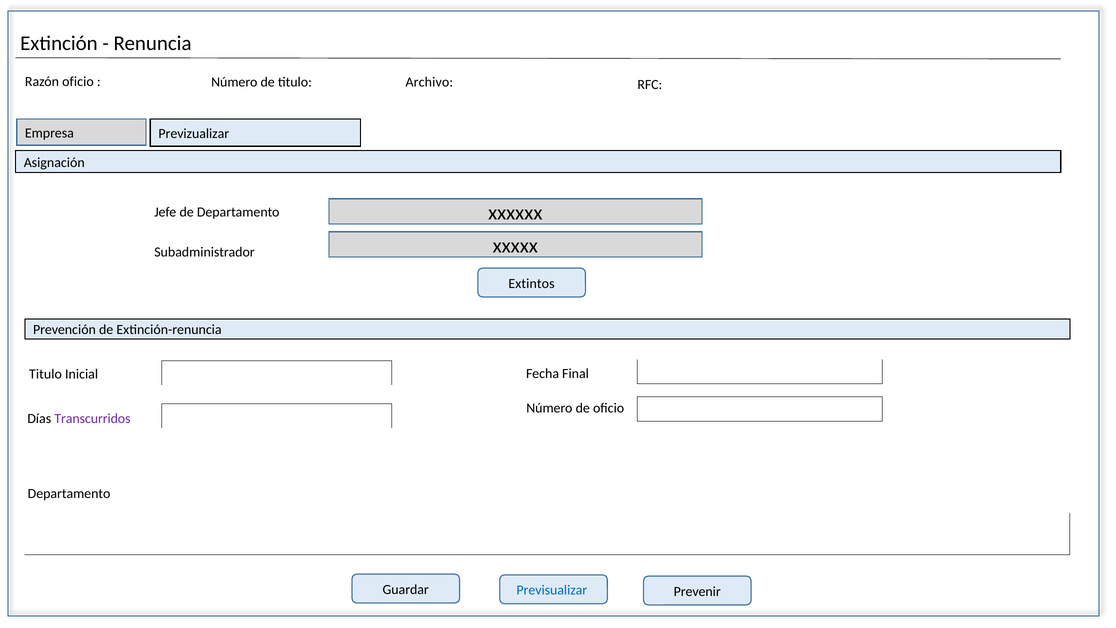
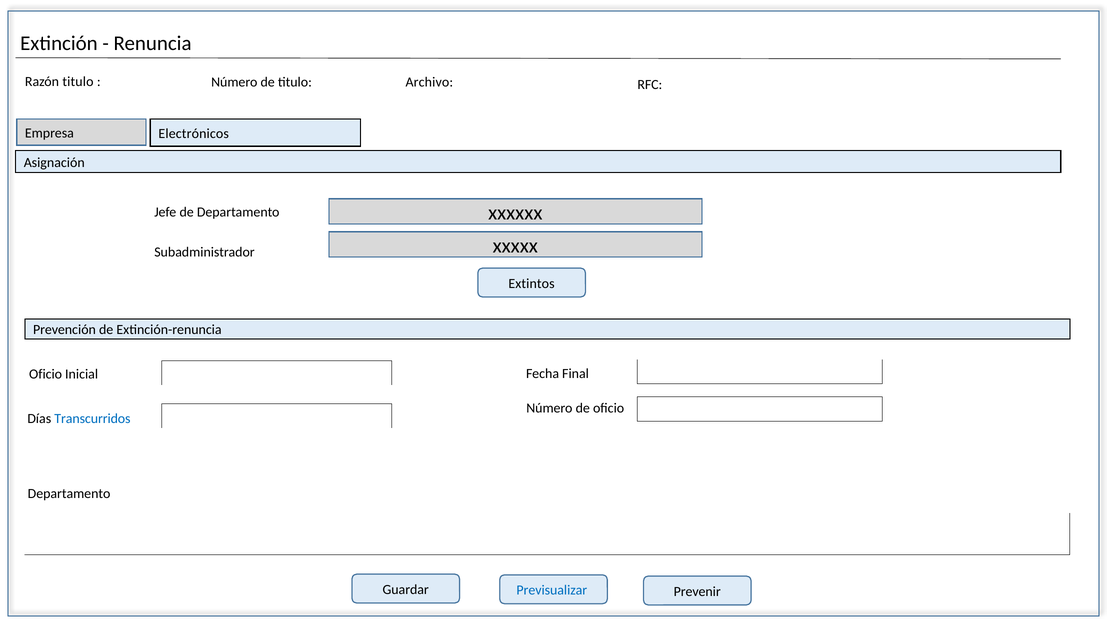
Razón oficio: oficio -> titulo
Previzualizar: Previzualizar -> Electrónicos
Titulo at (46, 374): Titulo -> Oficio
Transcurridos colour: purple -> blue
